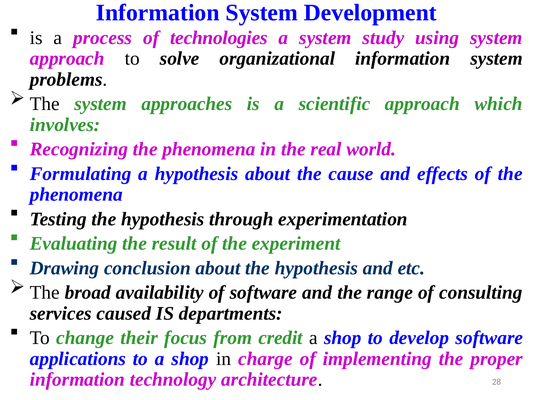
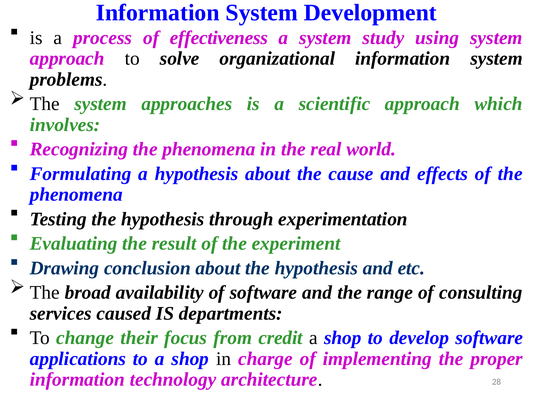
technologies: technologies -> effectiveness
